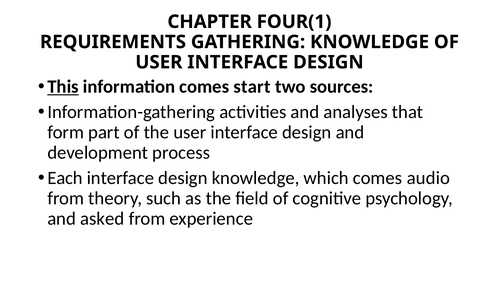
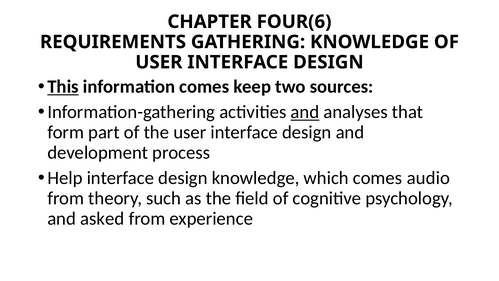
FOUR(1: FOUR(1 -> FOUR(6
start: start -> keep
and at (305, 112) underline: none -> present
Each: Each -> Help
